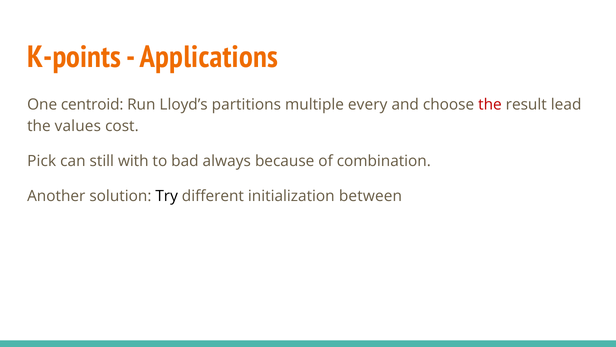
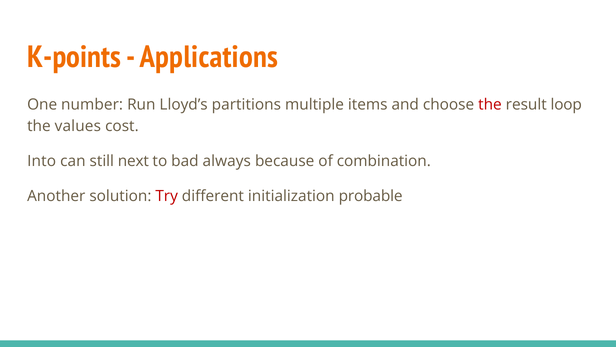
centroid: centroid -> number
every: every -> items
lead: lead -> loop
Pick: Pick -> Into
with: with -> next
Try colour: black -> red
between: between -> probable
